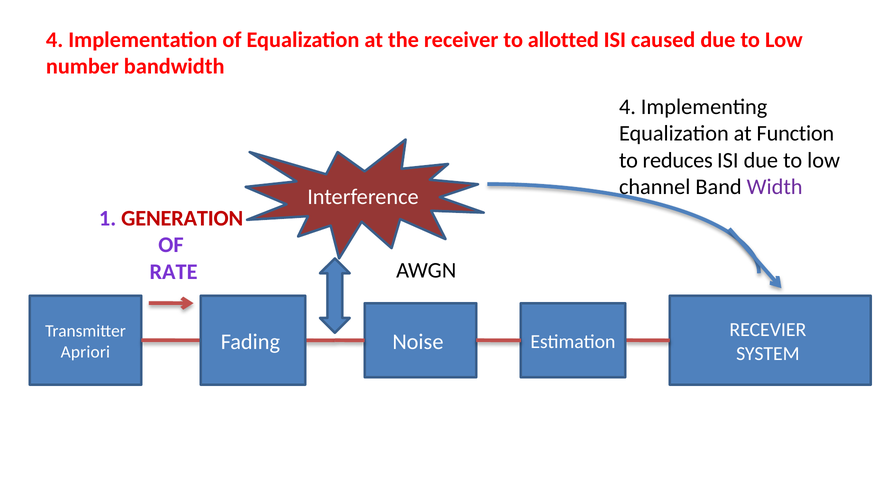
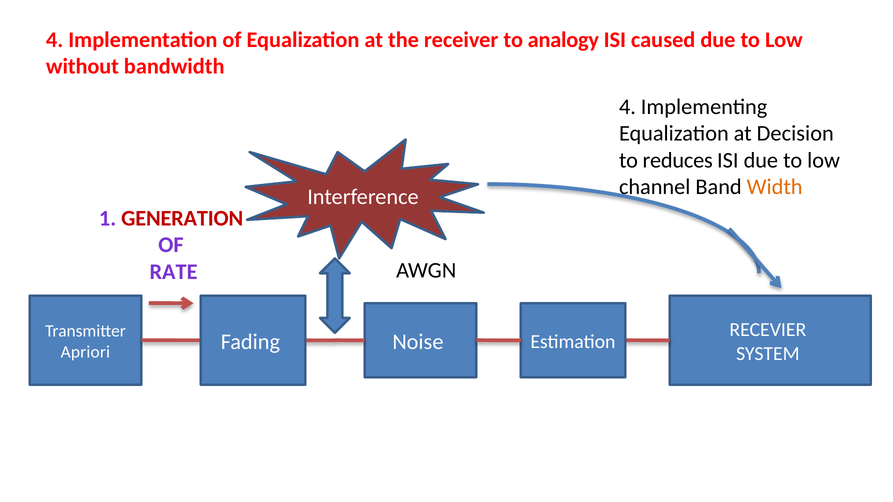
allotted: allotted -> analogy
number: number -> without
Function: Function -> Decision
Width colour: purple -> orange
